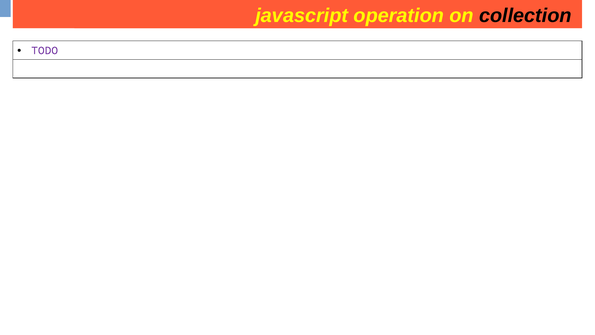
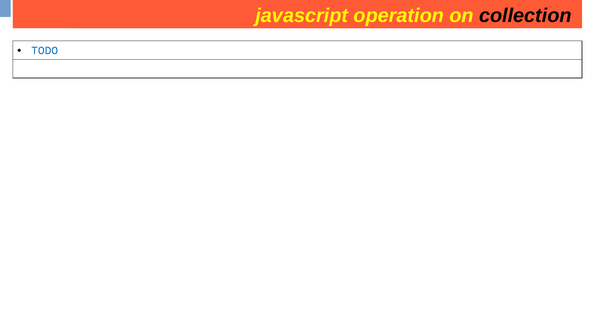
TODO colour: purple -> blue
